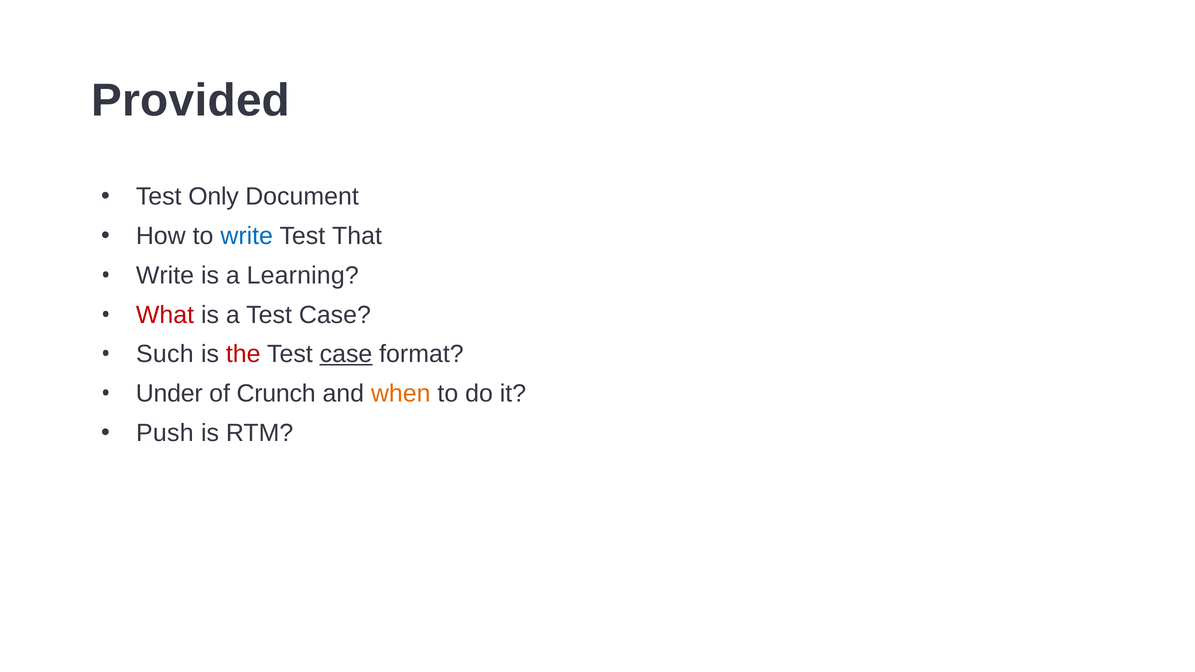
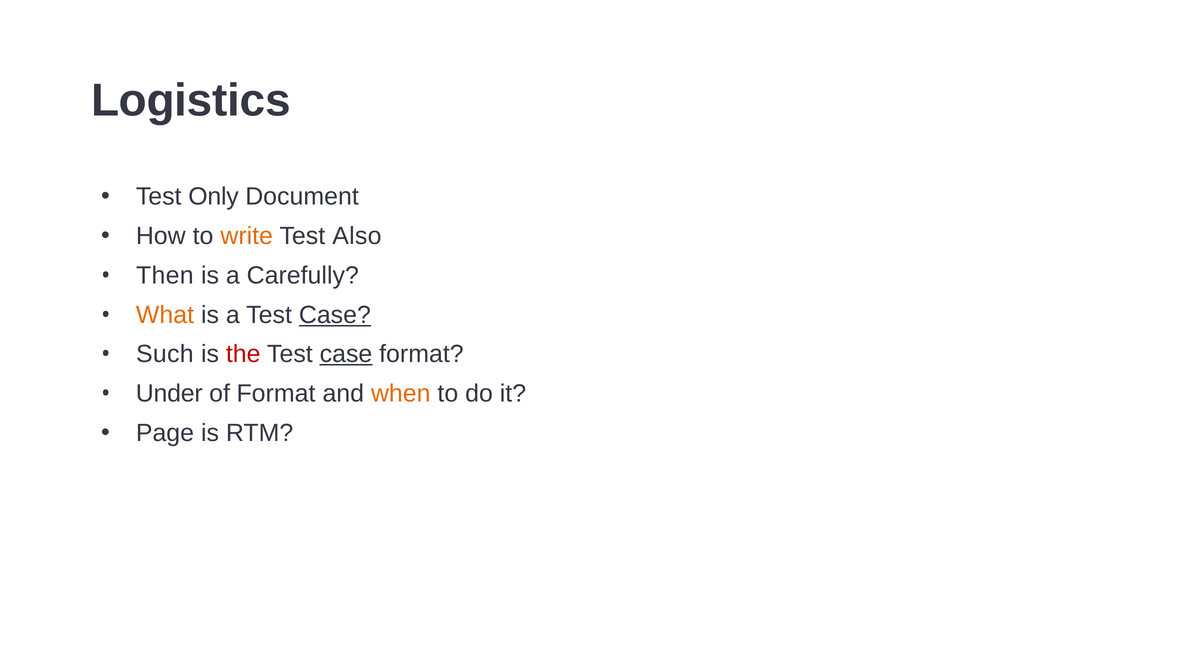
Provided: Provided -> Logistics
write at (247, 236) colour: blue -> orange
That: That -> Also
Write at (165, 276): Write -> Then
Learning: Learning -> Carefully
What colour: red -> orange
Case at (335, 315) underline: none -> present
of Crunch: Crunch -> Format
Push: Push -> Page
